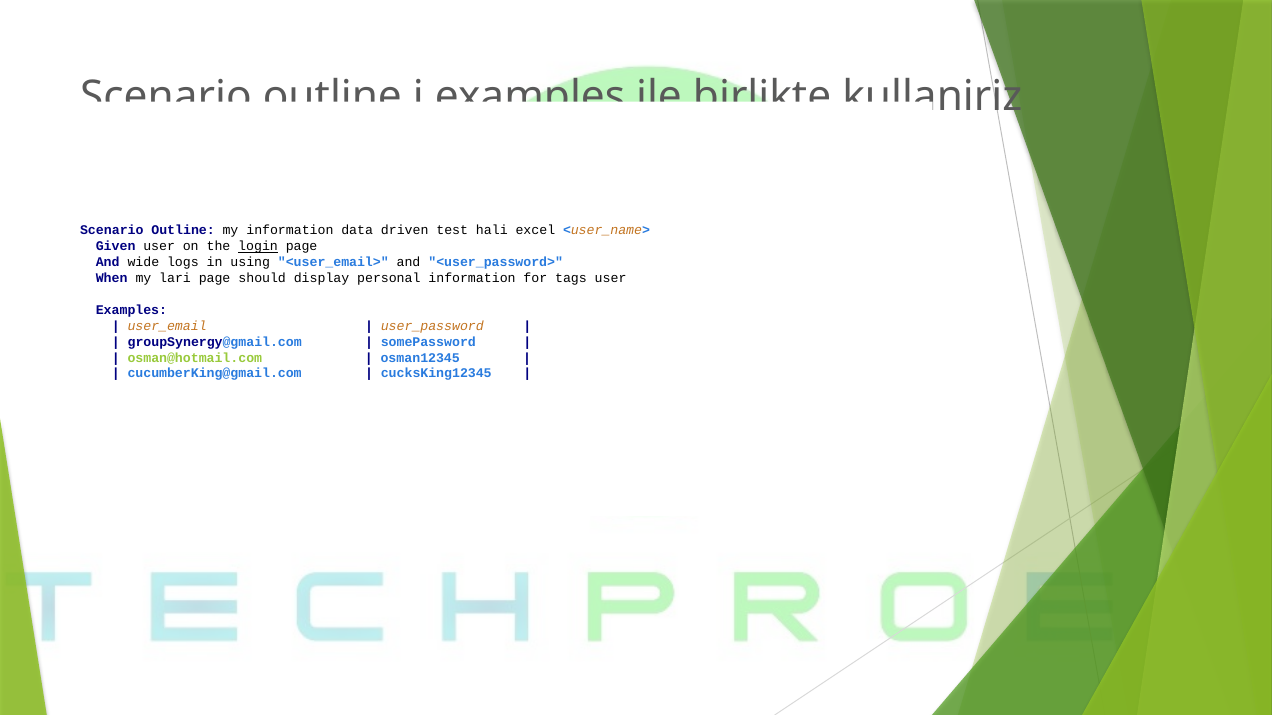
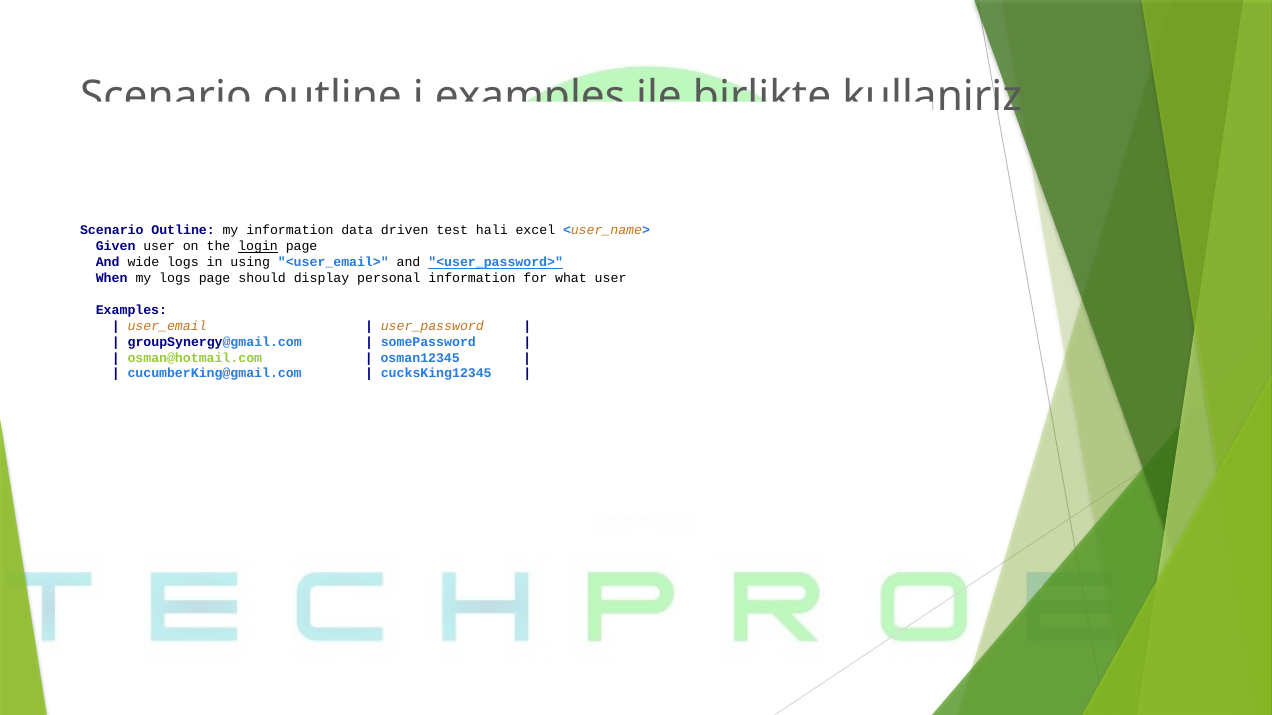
<user_password> underline: none -> present
my lari: lari -> logs
tags: tags -> what
